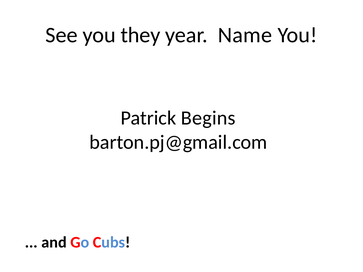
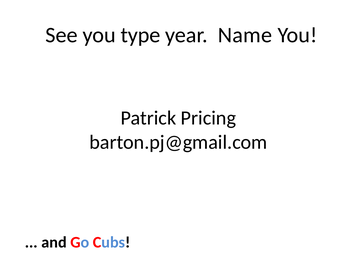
they: they -> type
Begins: Begins -> Pricing
